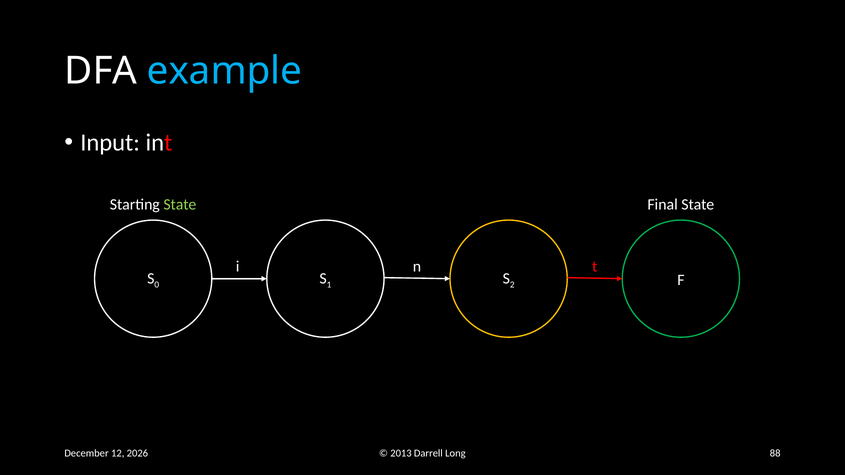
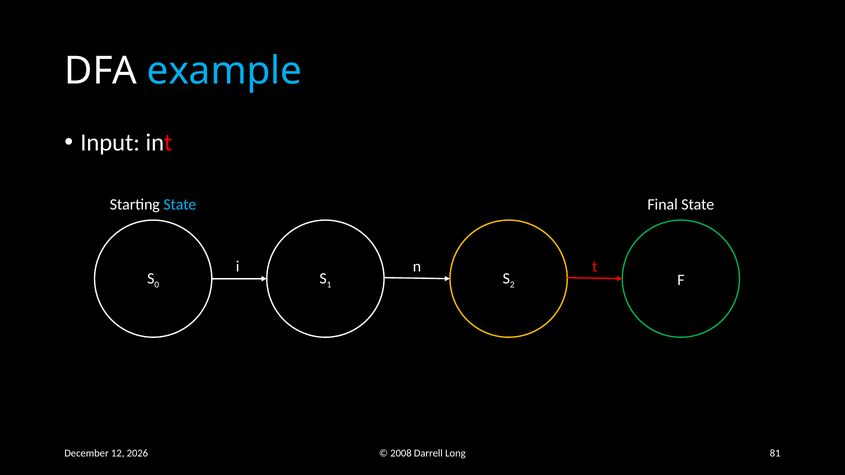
State at (180, 205) colour: light green -> light blue
2013: 2013 -> 2008
88: 88 -> 81
